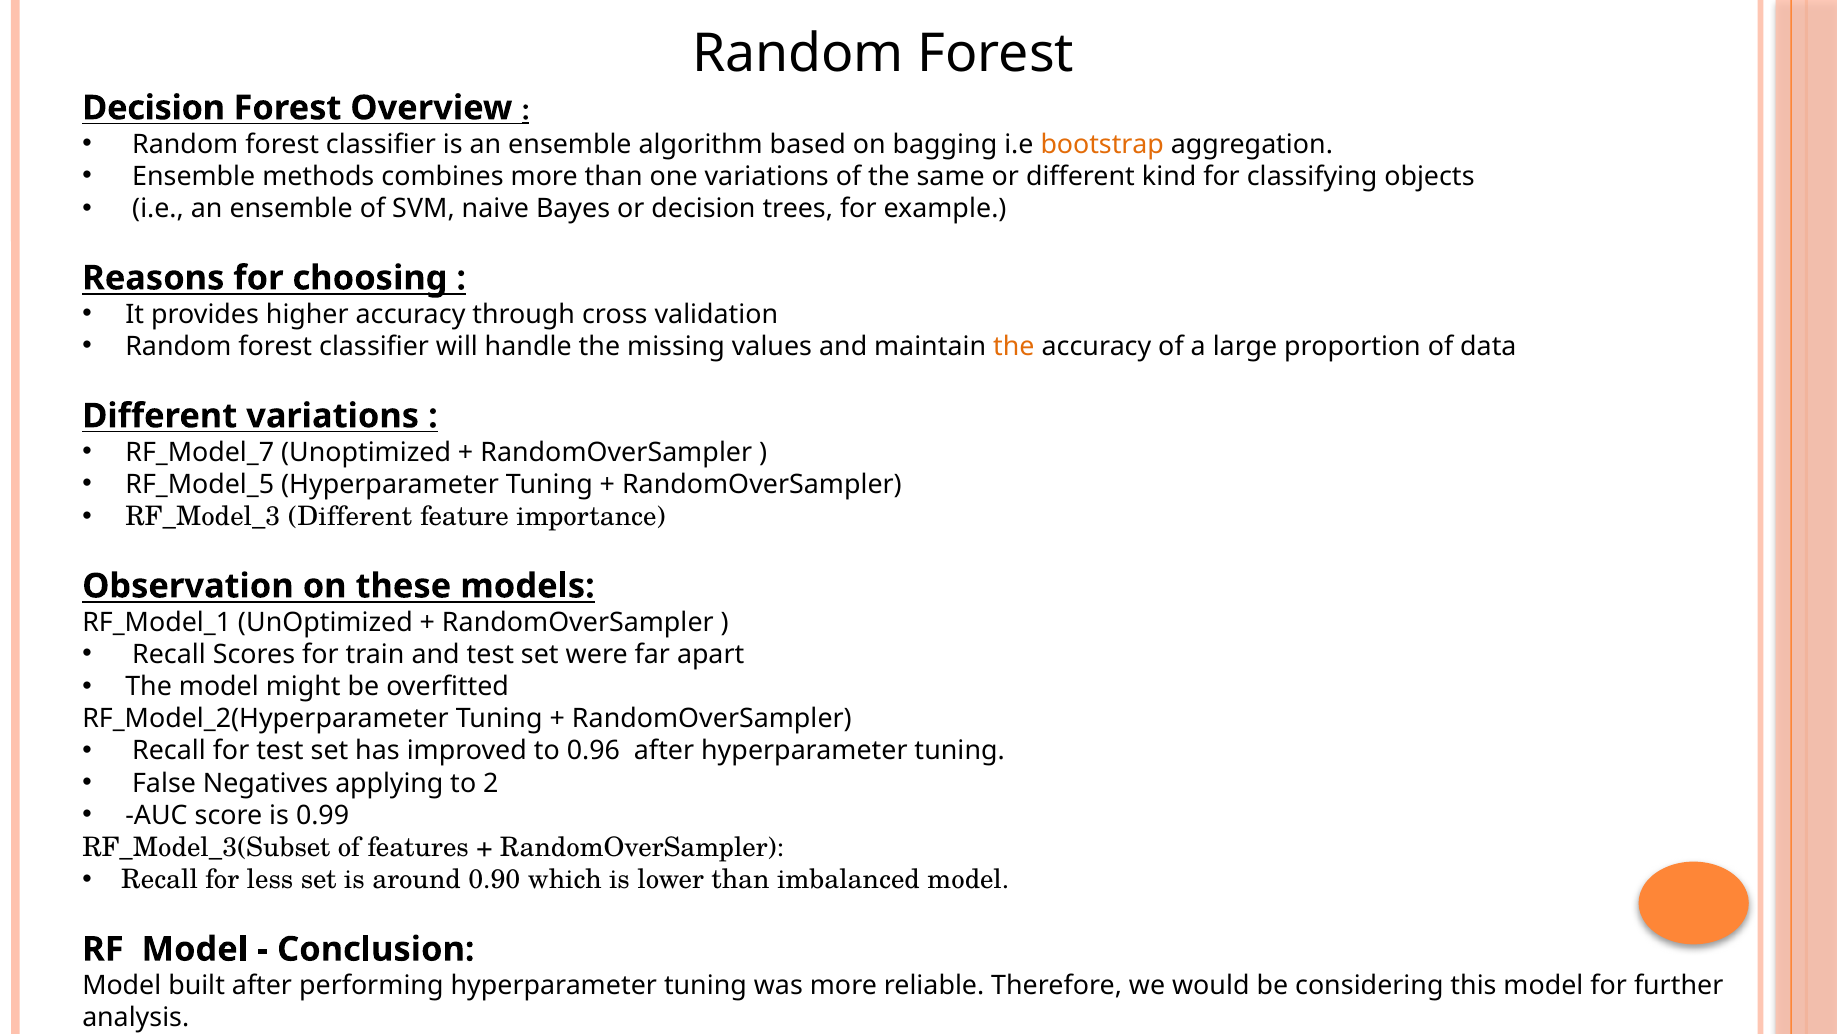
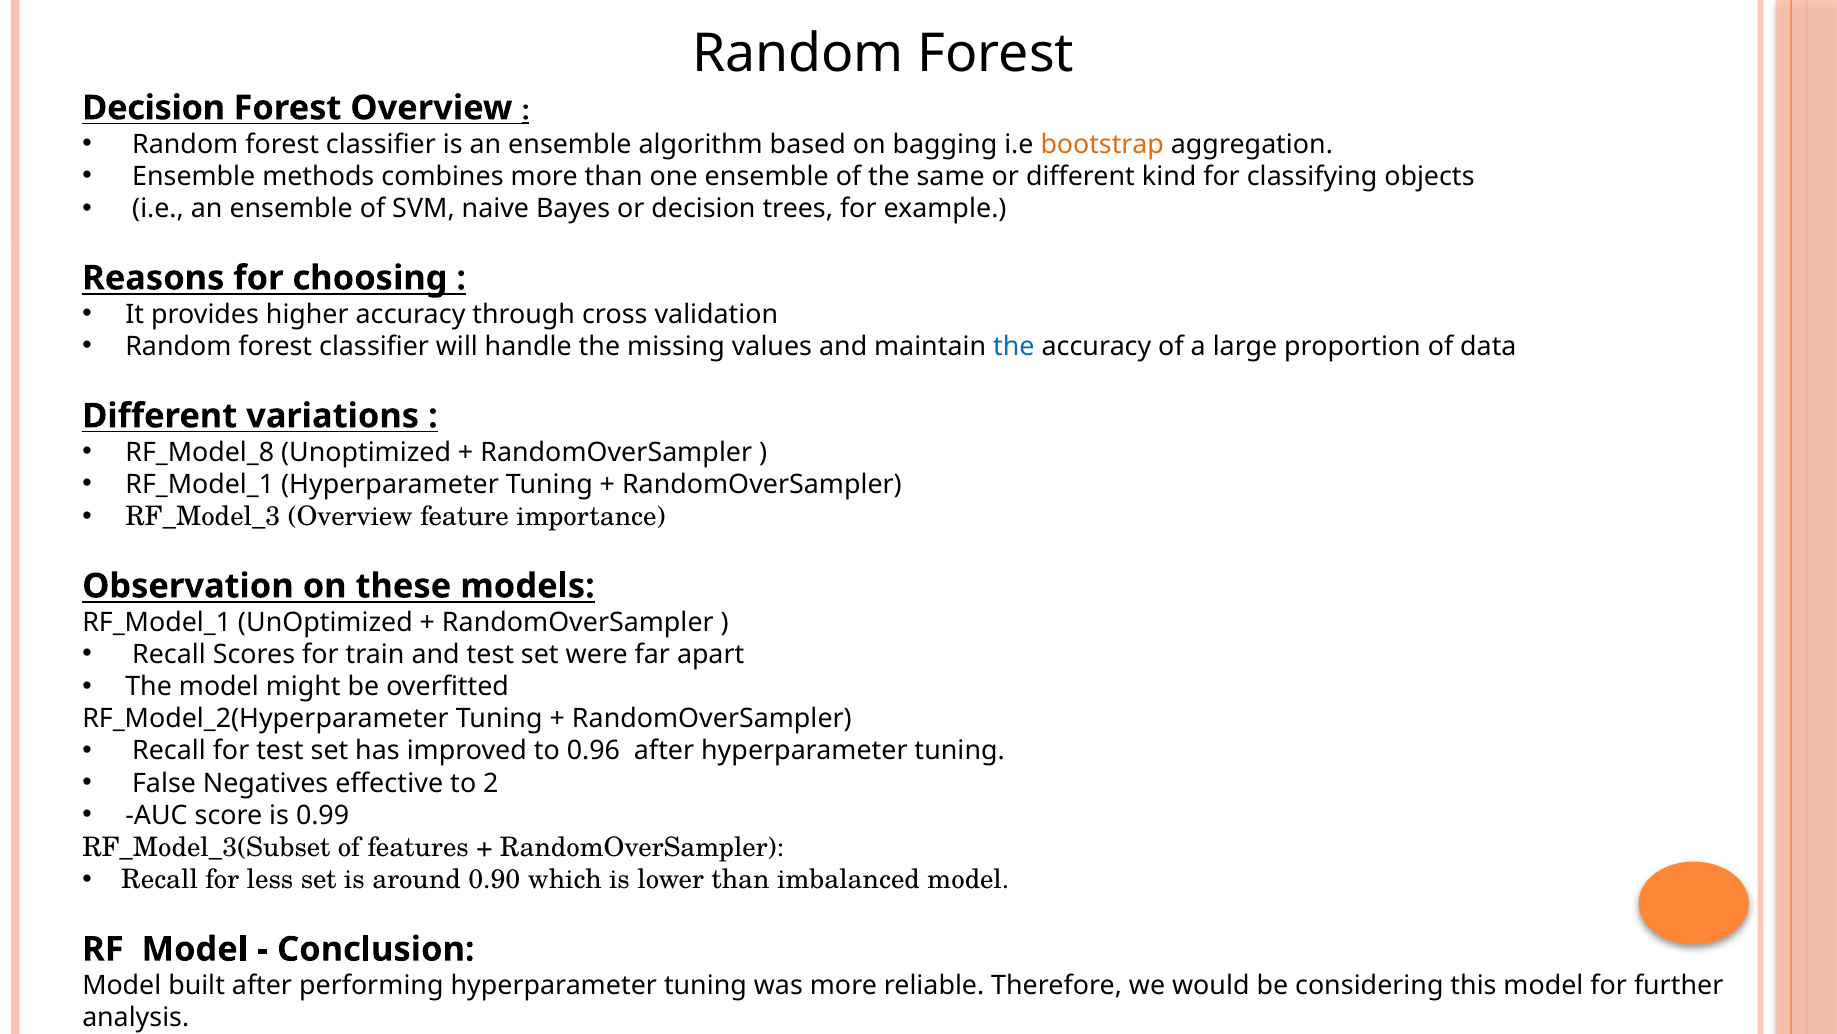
one variations: variations -> ensemble
the at (1014, 346) colour: orange -> blue
RF_Model_7: RF_Model_7 -> RF_Model_8
RF_Model_5 at (200, 484): RF_Model_5 -> RF_Model_1
RF_Model_3 Different: Different -> Overview
applying: applying -> effective
